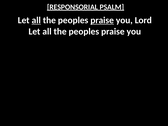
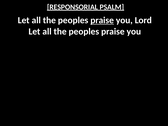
all at (36, 20) underline: present -> none
